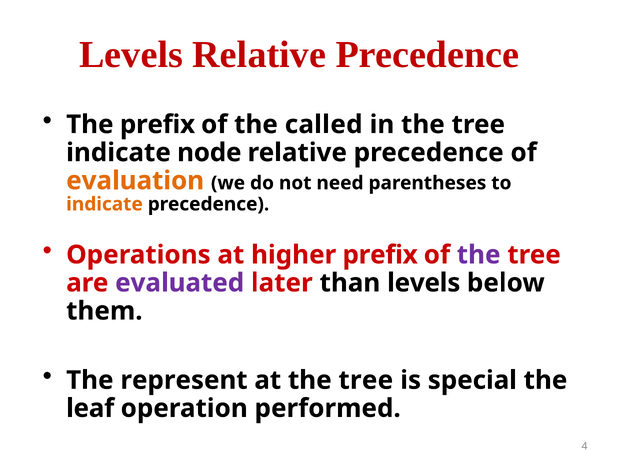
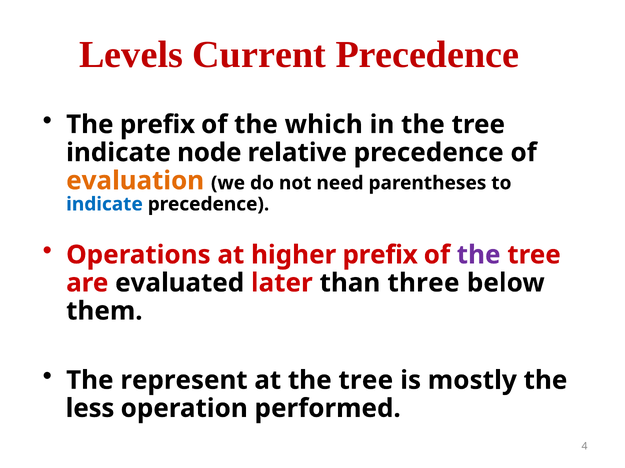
Levels Relative: Relative -> Current
called: called -> which
indicate at (104, 204) colour: orange -> blue
evaluated colour: purple -> black
than levels: levels -> three
special: special -> mostly
leaf: leaf -> less
